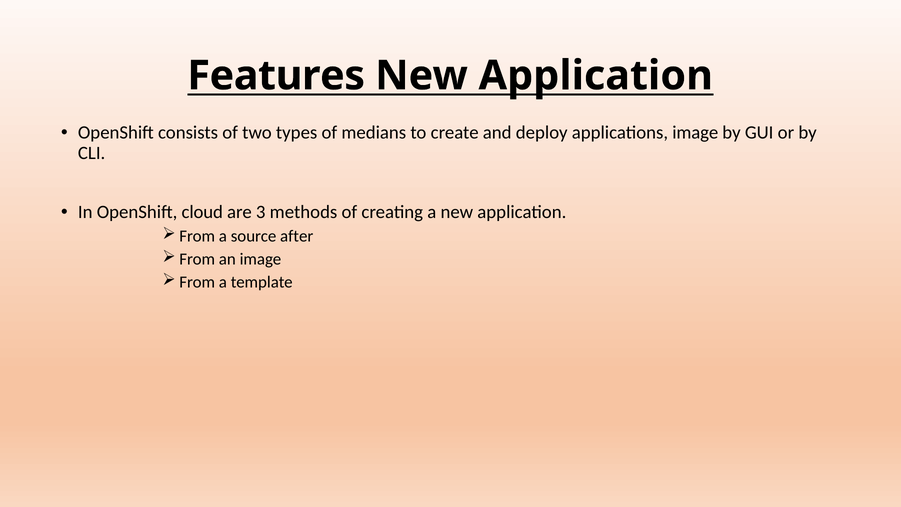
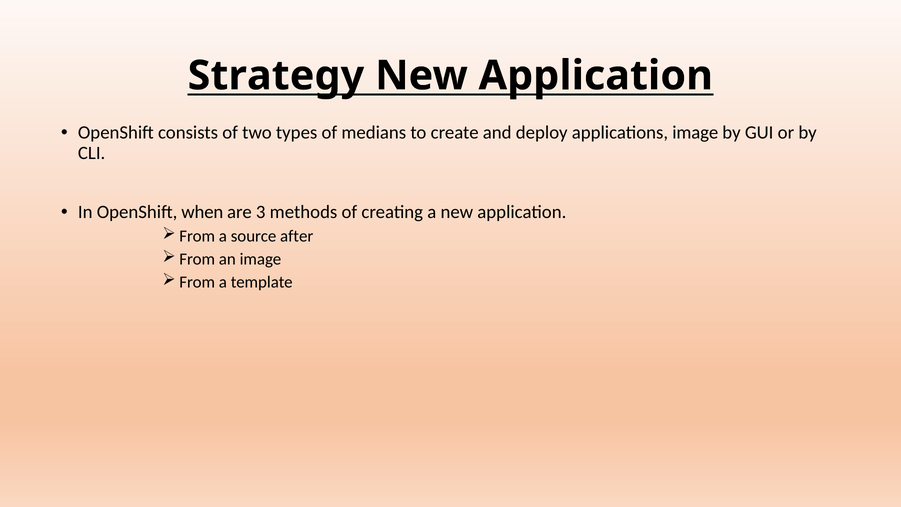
Features: Features -> Strategy
cloud: cloud -> when
